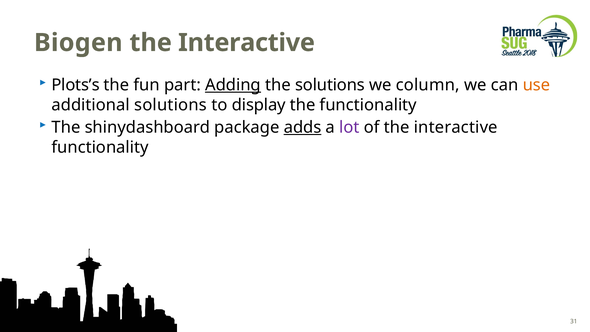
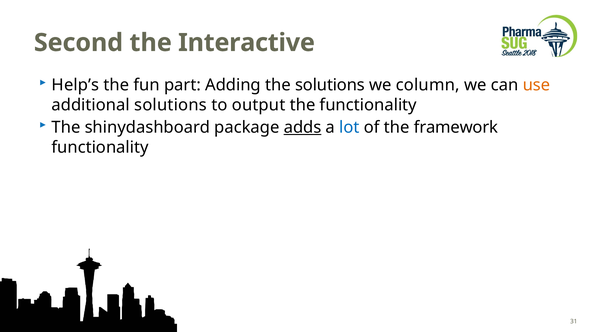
Biogen: Biogen -> Second
Plots’s: Plots’s -> Help’s
Adding underline: present -> none
display: display -> output
lot colour: purple -> blue
of the interactive: interactive -> framework
